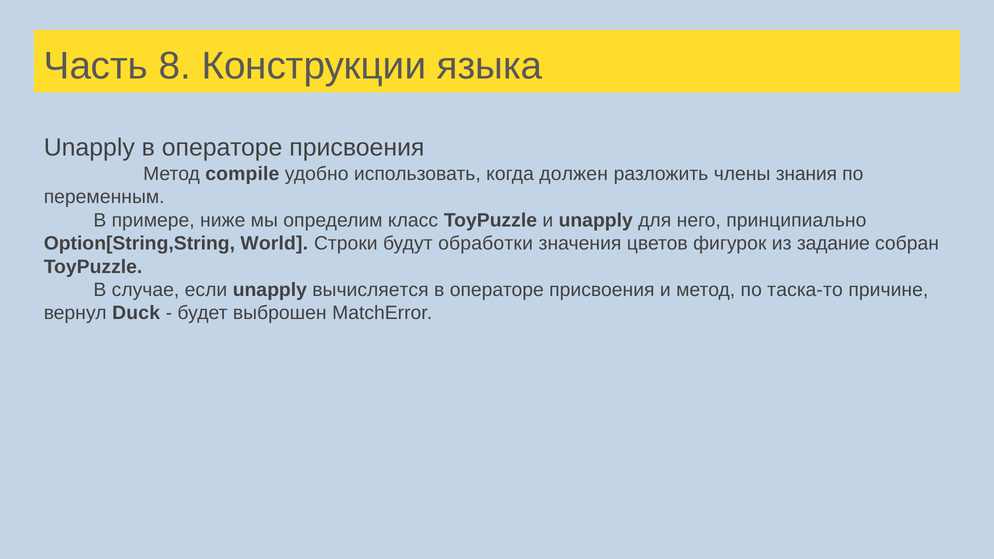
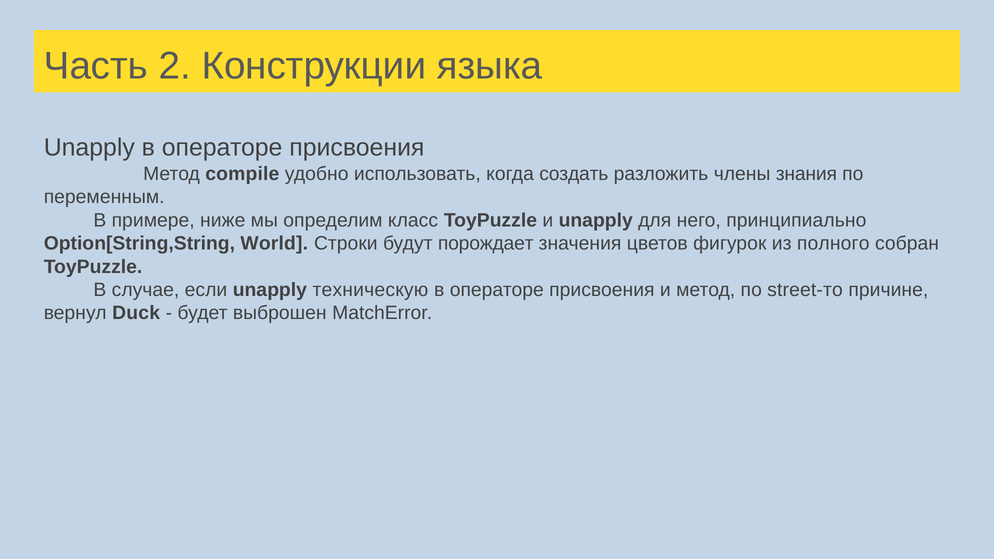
8: 8 -> 2
должен: должен -> создать
обработки: обработки -> порождает
задание: задание -> полного
вычисляется: вычисляется -> техническую
таска-то: таска-то -> street-то
